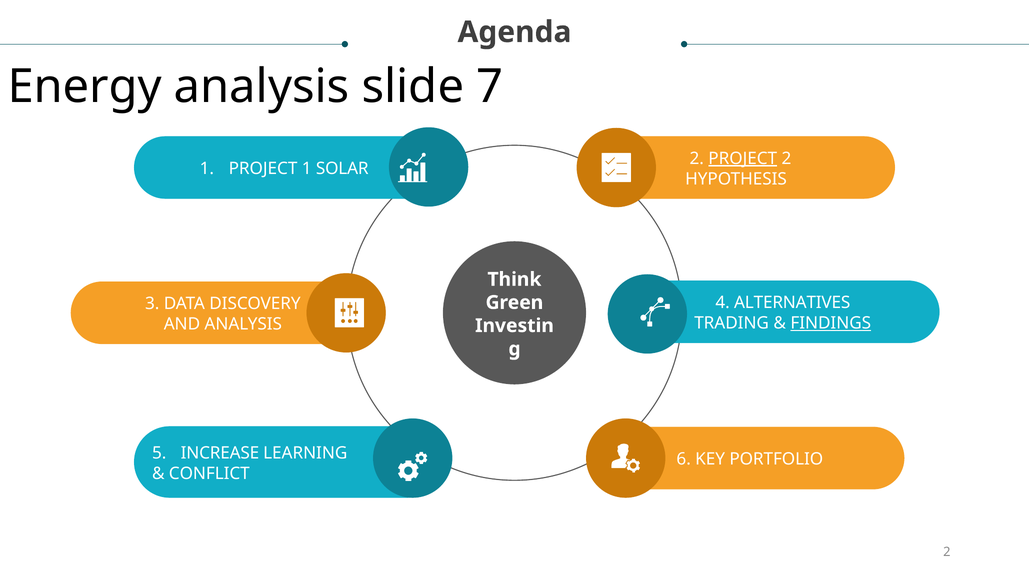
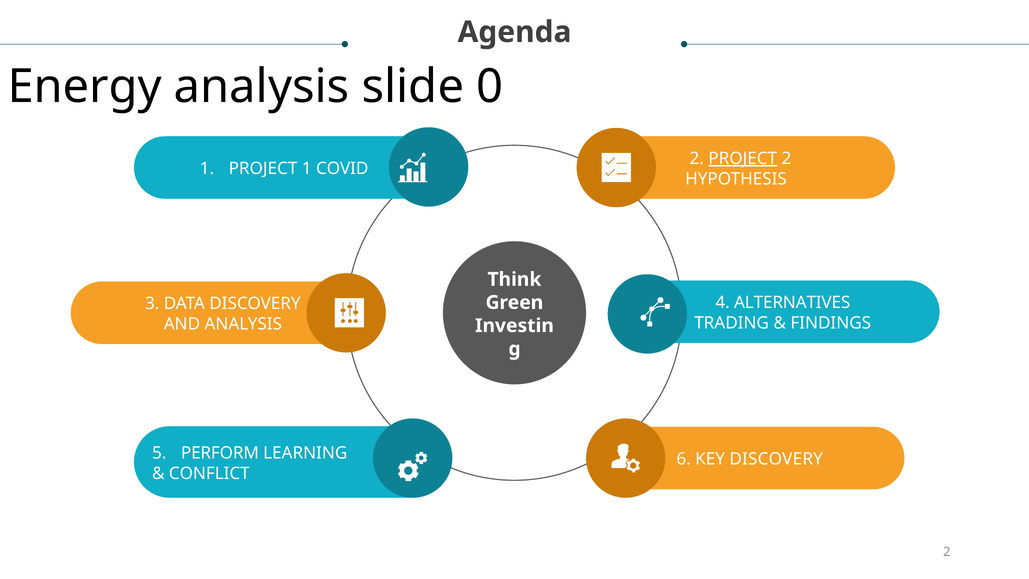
7: 7 -> 0
SOLAR: SOLAR -> COVID
FINDINGS underline: present -> none
INCREASE: INCREASE -> PERFORM
KEY PORTFOLIO: PORTFOLIO -> DISCOVERY
